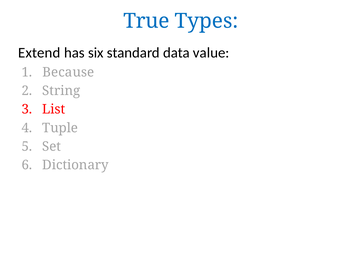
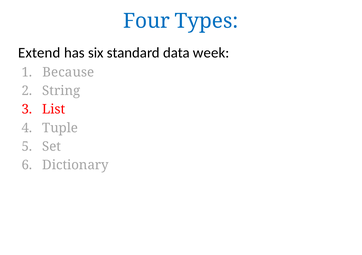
True: True -> Four
value: value -> week
